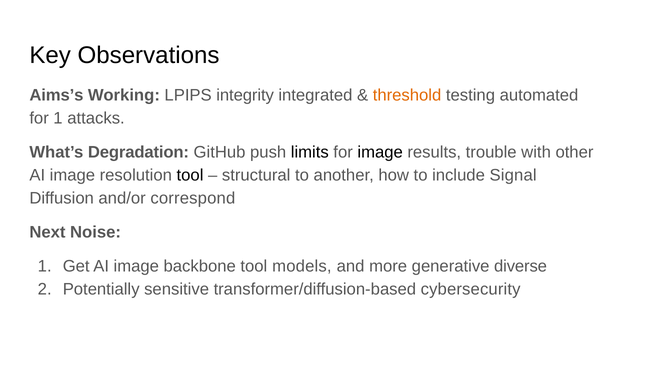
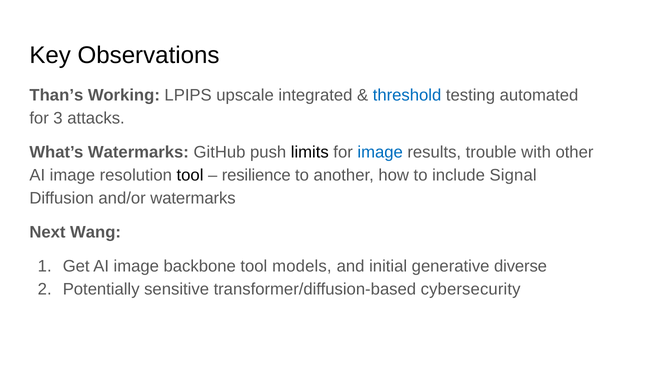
Aims’s: Aims’s -> Than’s
integrity: integrity -> upscale
threshold colour: orange -> blue
for 1: 1 -> 3
What’s Degradation: Degradation -> Watermarks
image at (380, 152) colour: black -> blue
structural: structural -> resilience
and/or correspond: correspond -> watermarks
Noise: Noise -> Wang
more: more -> initial
